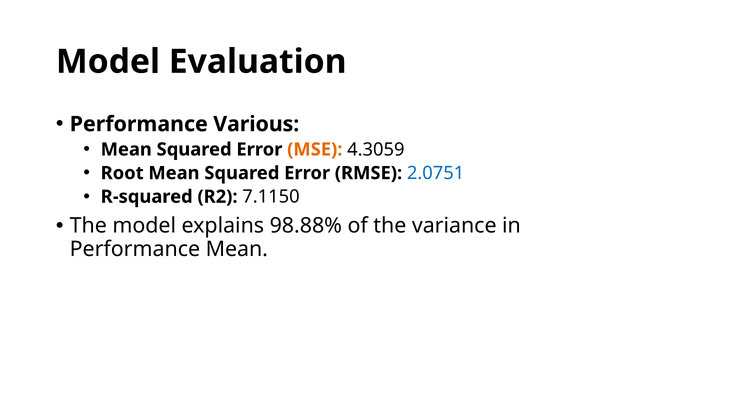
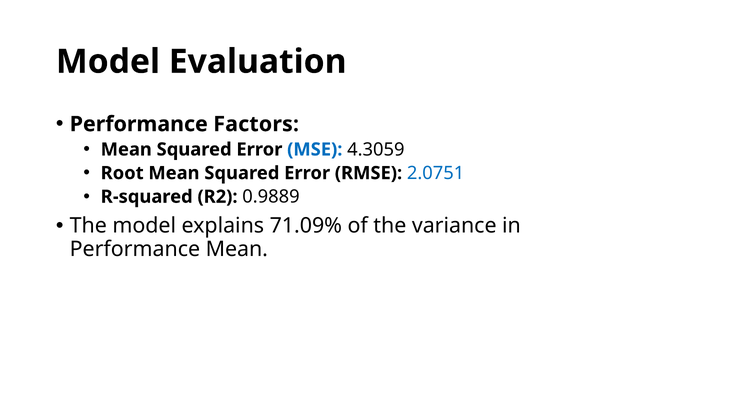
Various: Various -> Factors
MSE colour: orange -> blue
7.1150: 7.1150 -> 0.9889
98.88%: 98.88% -> 71.09%
